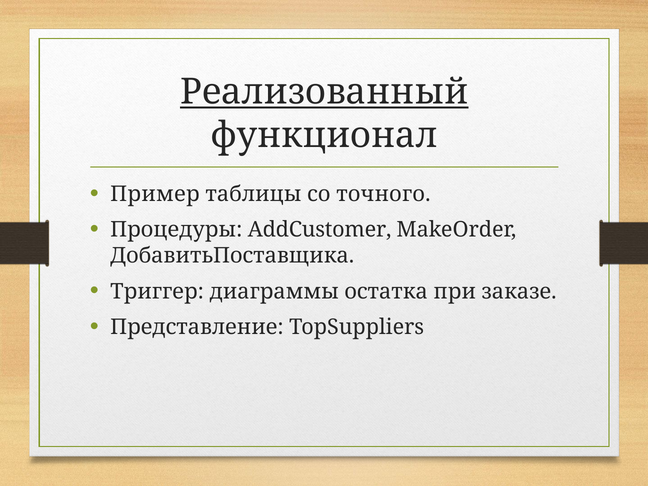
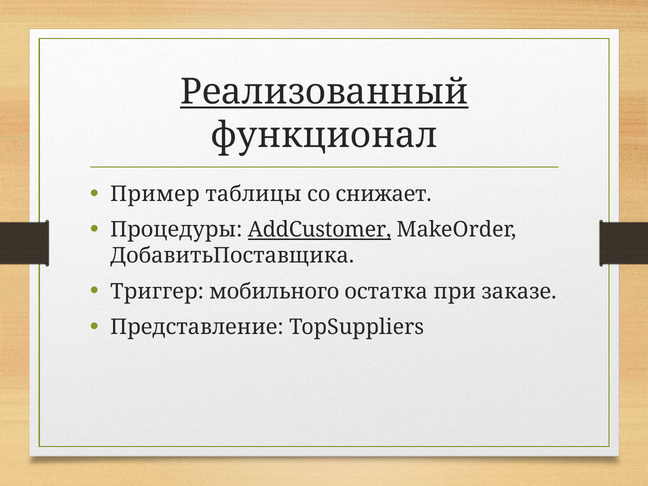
точного: точного -> снижает
AddCustomer underline: none -> present
диаграммы: диаграммы -> мобильного
